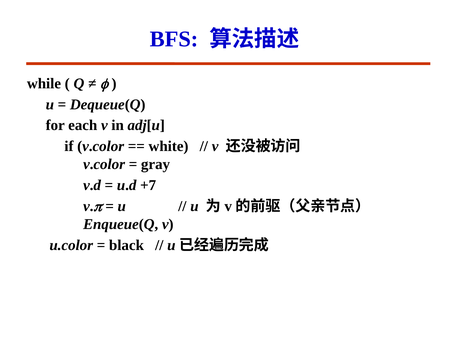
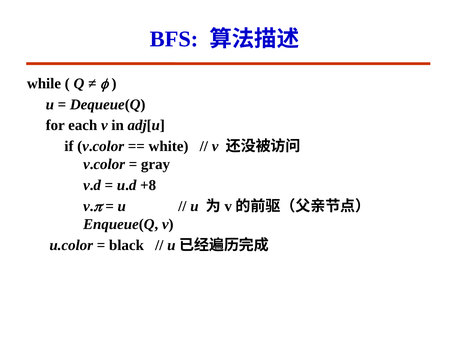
+7: +7 -> +8
